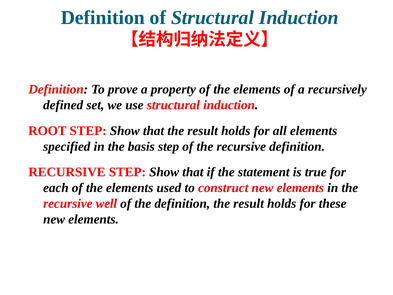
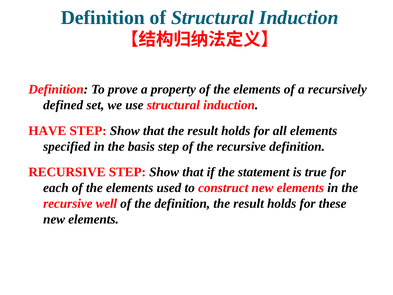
ROOT: ROOT -> HAVE
